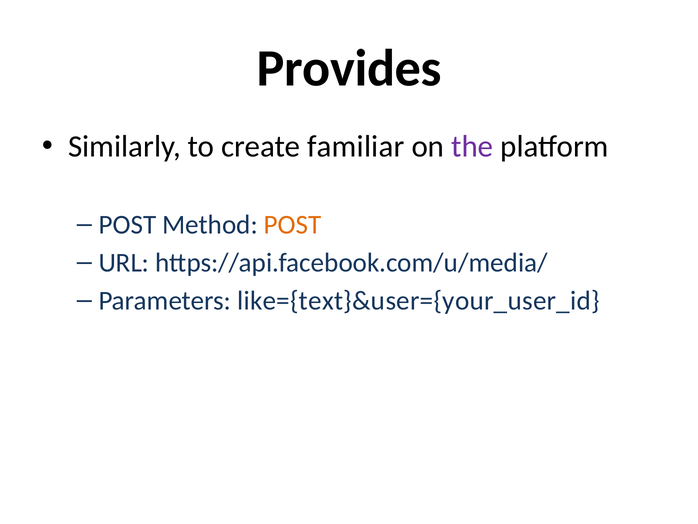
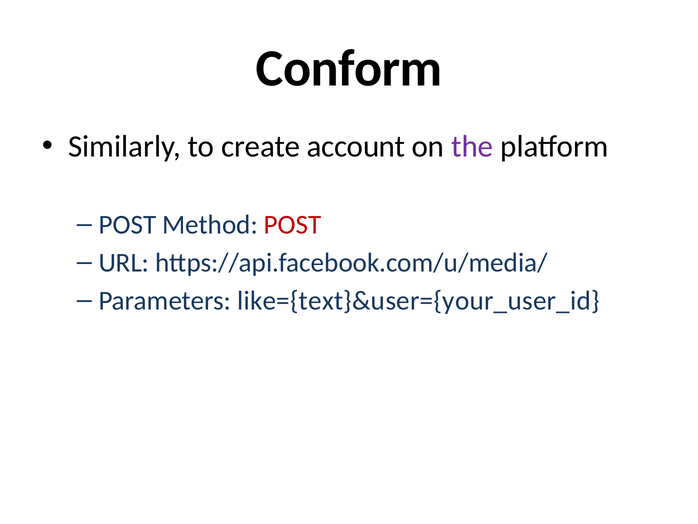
Provides: Provides -> Conform
familiar: familiar -> account
POST at (293, 224) colour: orange -> red
